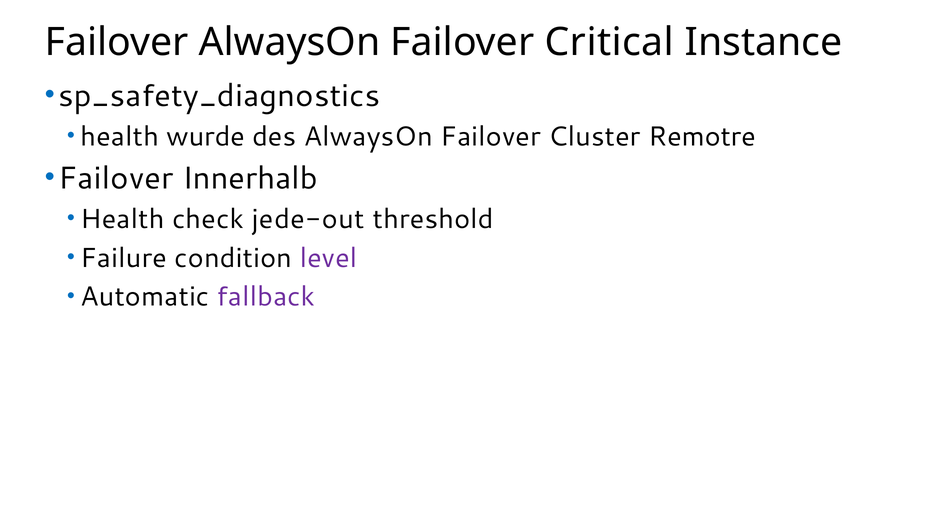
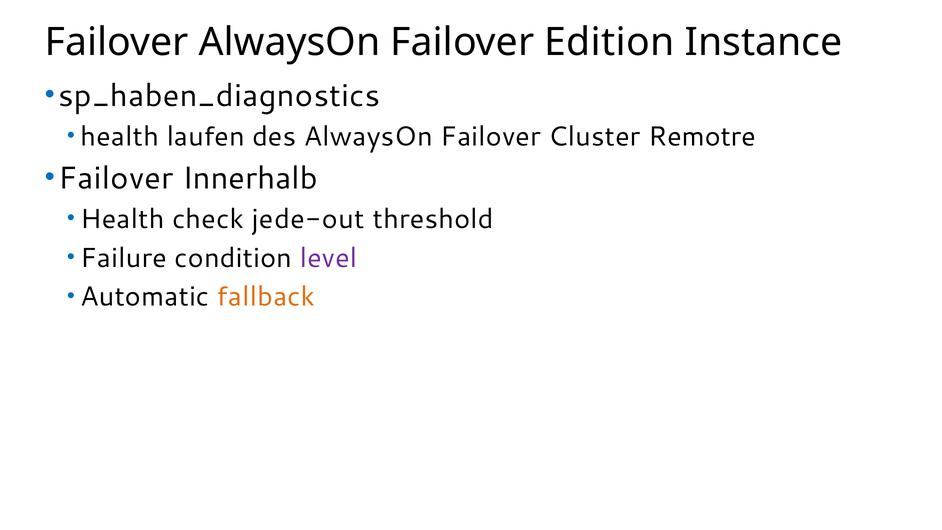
Critical: Critical -> Edition
sp_safety_diagnostics: sp_safety_diagnostics -> sp_haben_diagnostics
wurde: wurde -> laufen
fallback colour: purple -> orange
